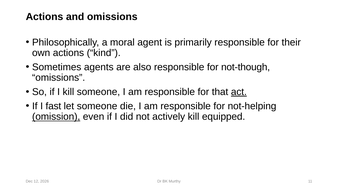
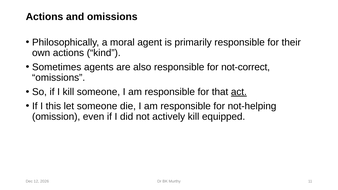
not-though: not-though -> not-correct
fast: fast -> this
omission underline: present -> none
